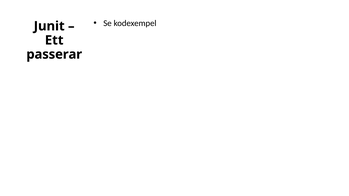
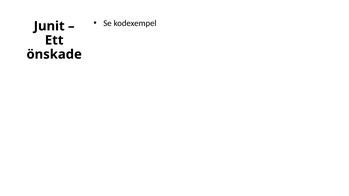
passerar: passerar -> önskade
